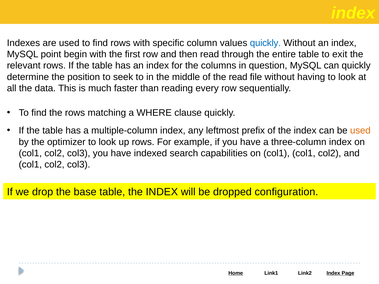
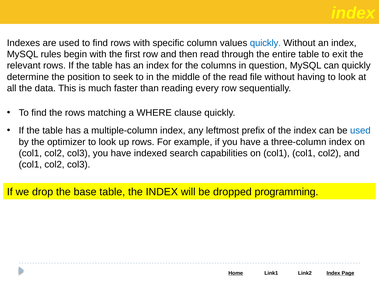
point: point -> rules
used at (360, 131) colour: orange -> blue
configuration: configuration -> programming
